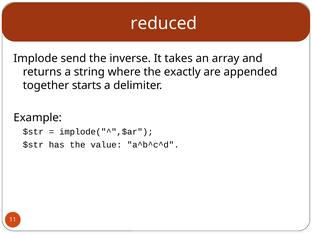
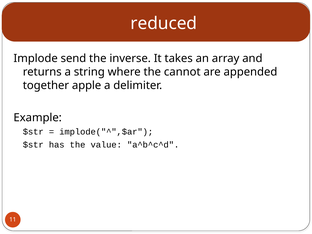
exactly: exactly -> cannot
starts: starts -> apple
